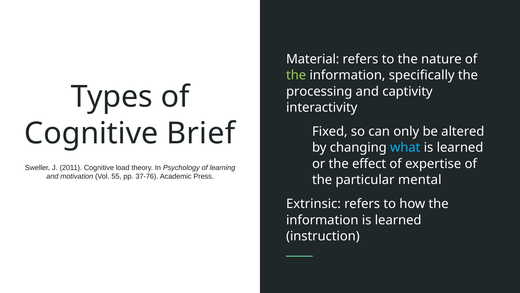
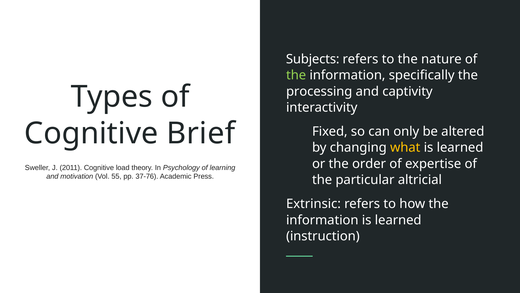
Material: Material -> Subjects
what colour: light blue -> yellow
effect: effect -> order
mental: mental -> altricial
